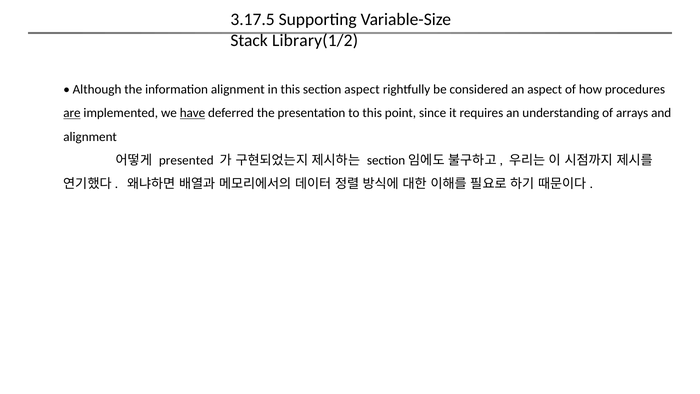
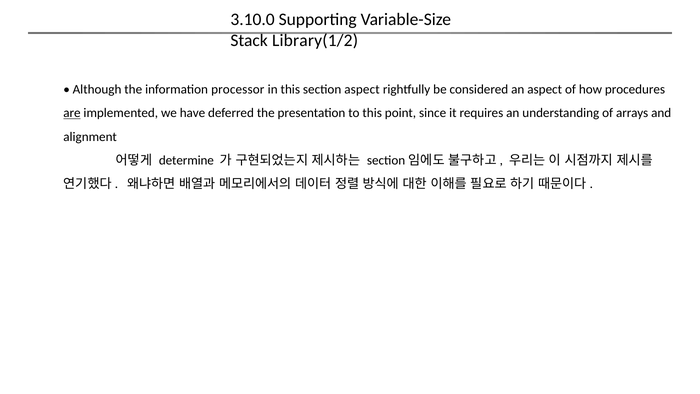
3.17.5: 3.17.5 -> 3.10.0
information alignment: alignment -> processor
have underline: present -> none
presented: presented -> determine
